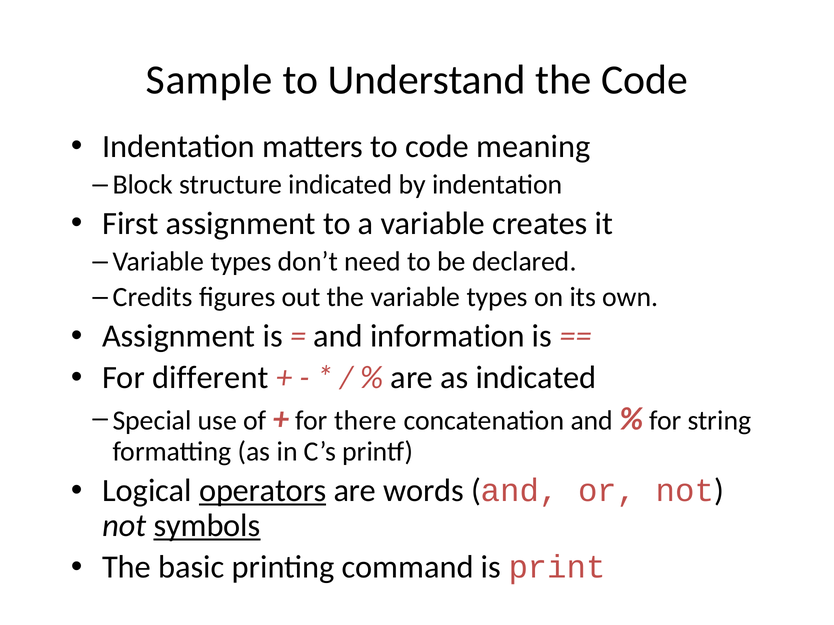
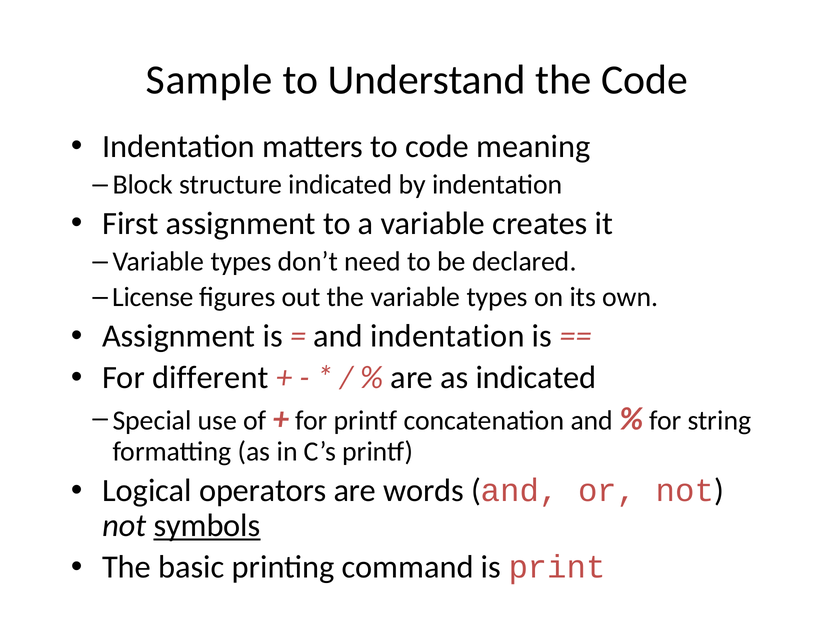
Credits: Credits -> License
and information: information -> indentation
for there: there -> printf
operators underline: present -> none
